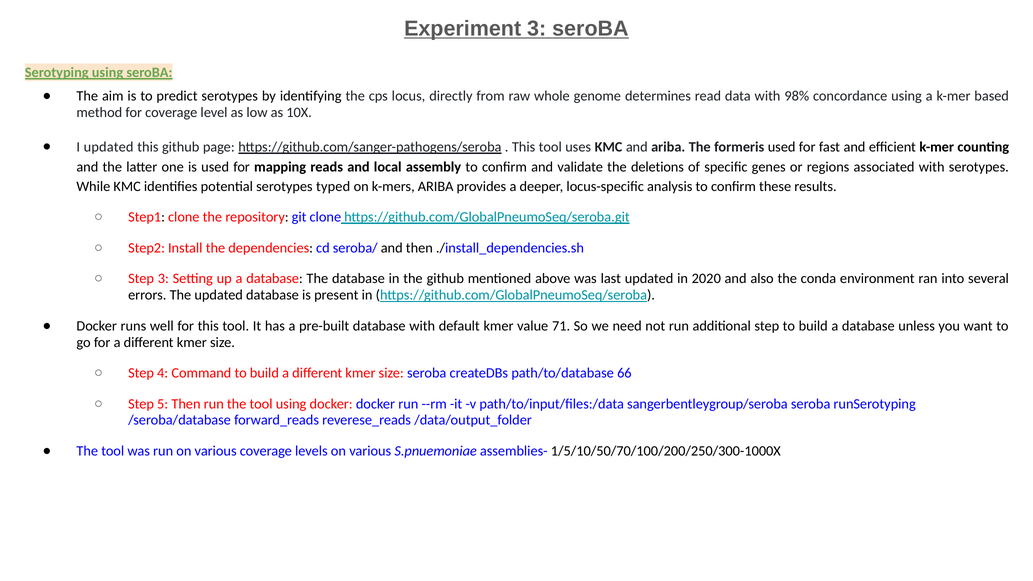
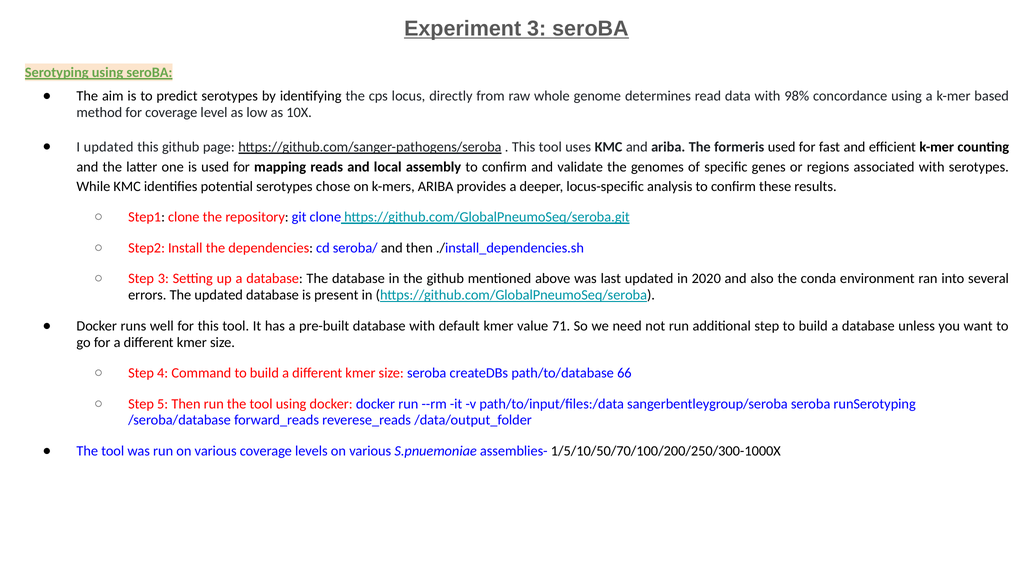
deletions: deletions -> genomes
typed: typed -> chose
